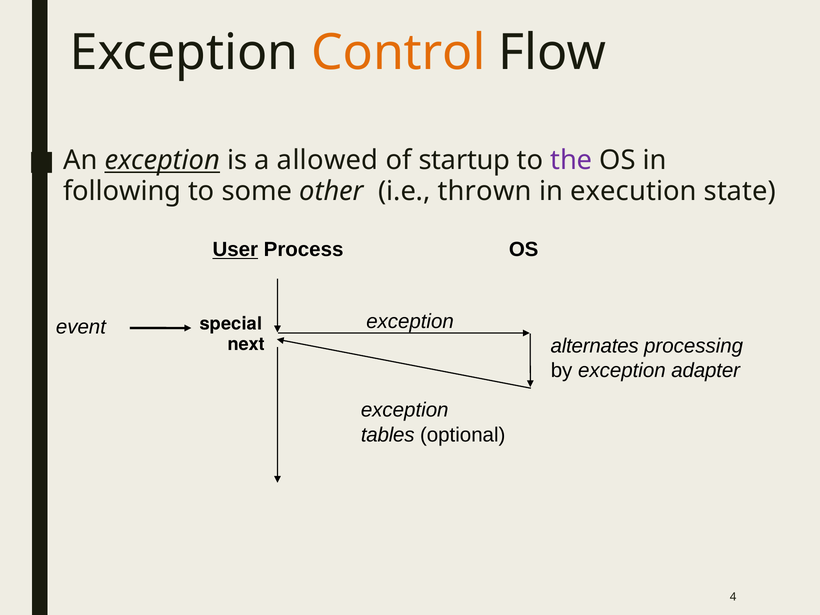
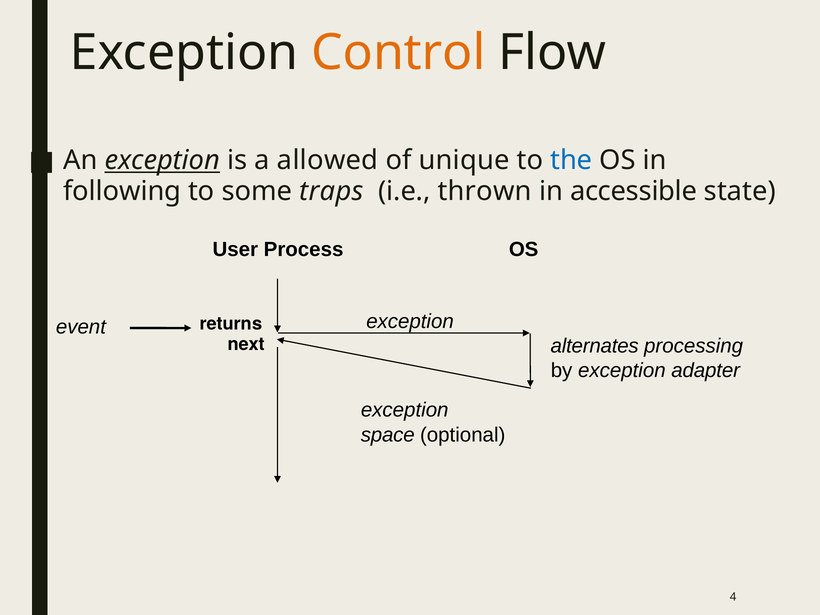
startup: startup -> unique
the colour: purple -> blue
other: other -> traps
execution: execution -> accessible
User underline: present -> none
special: special -> returns
tables: tables -> space
